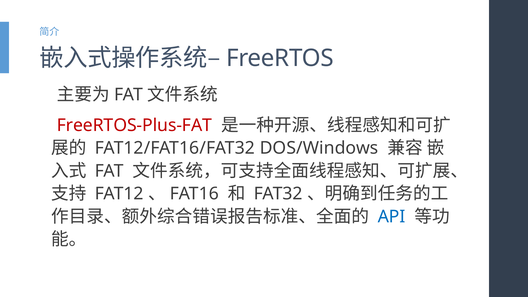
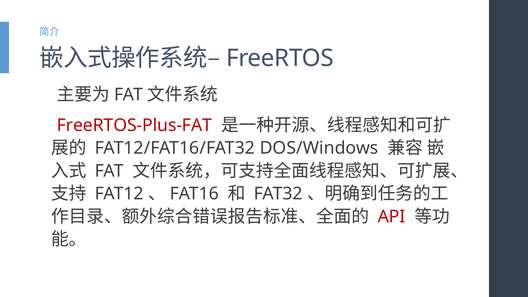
API colour: blue -> red
